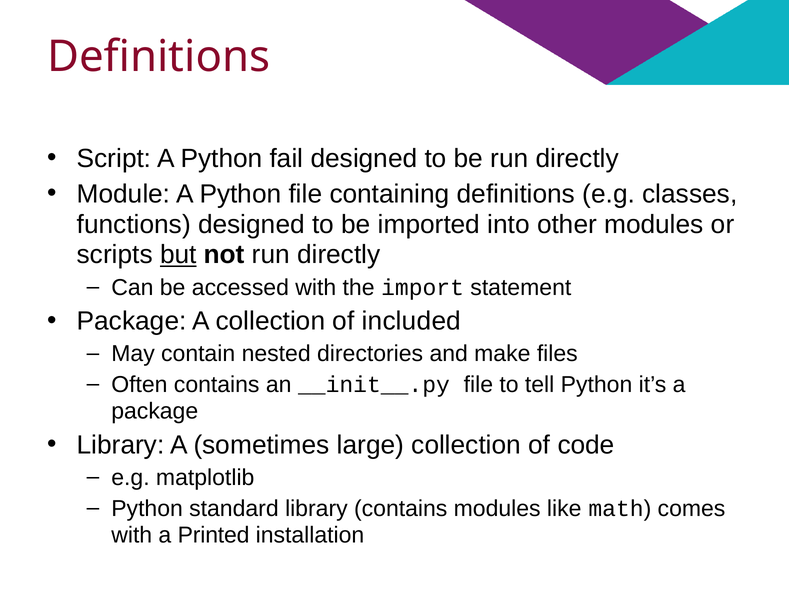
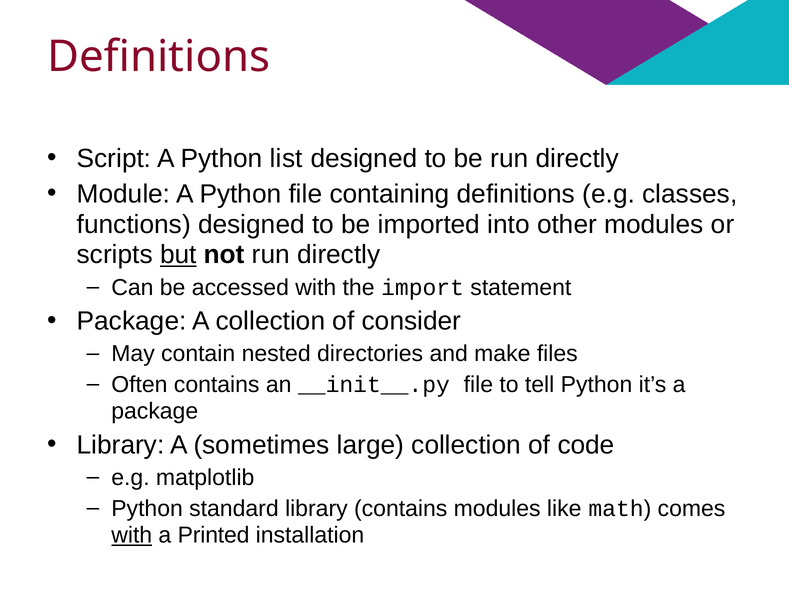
fail: fail -> list
included: included -> consider
with at (132, 535) underline: none -> present
